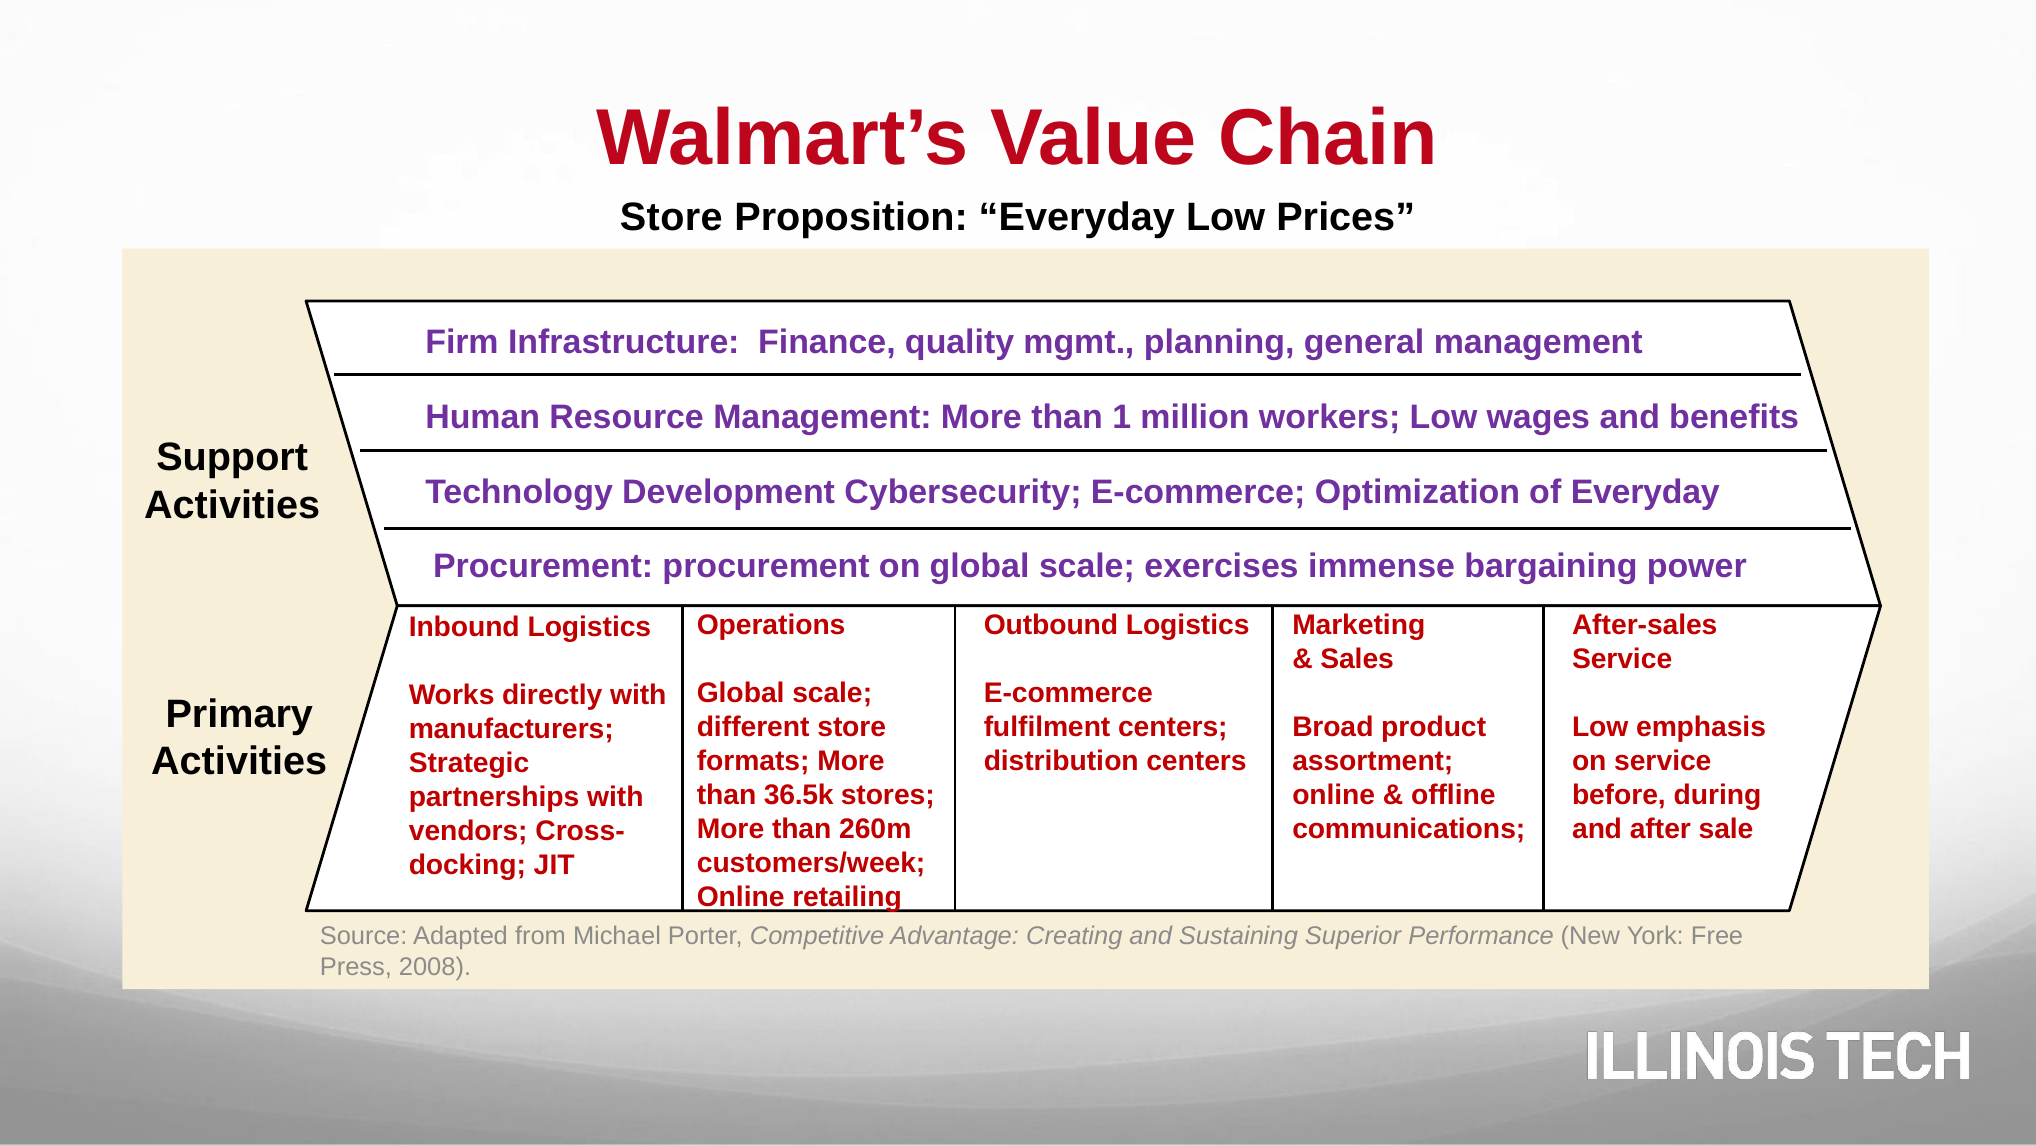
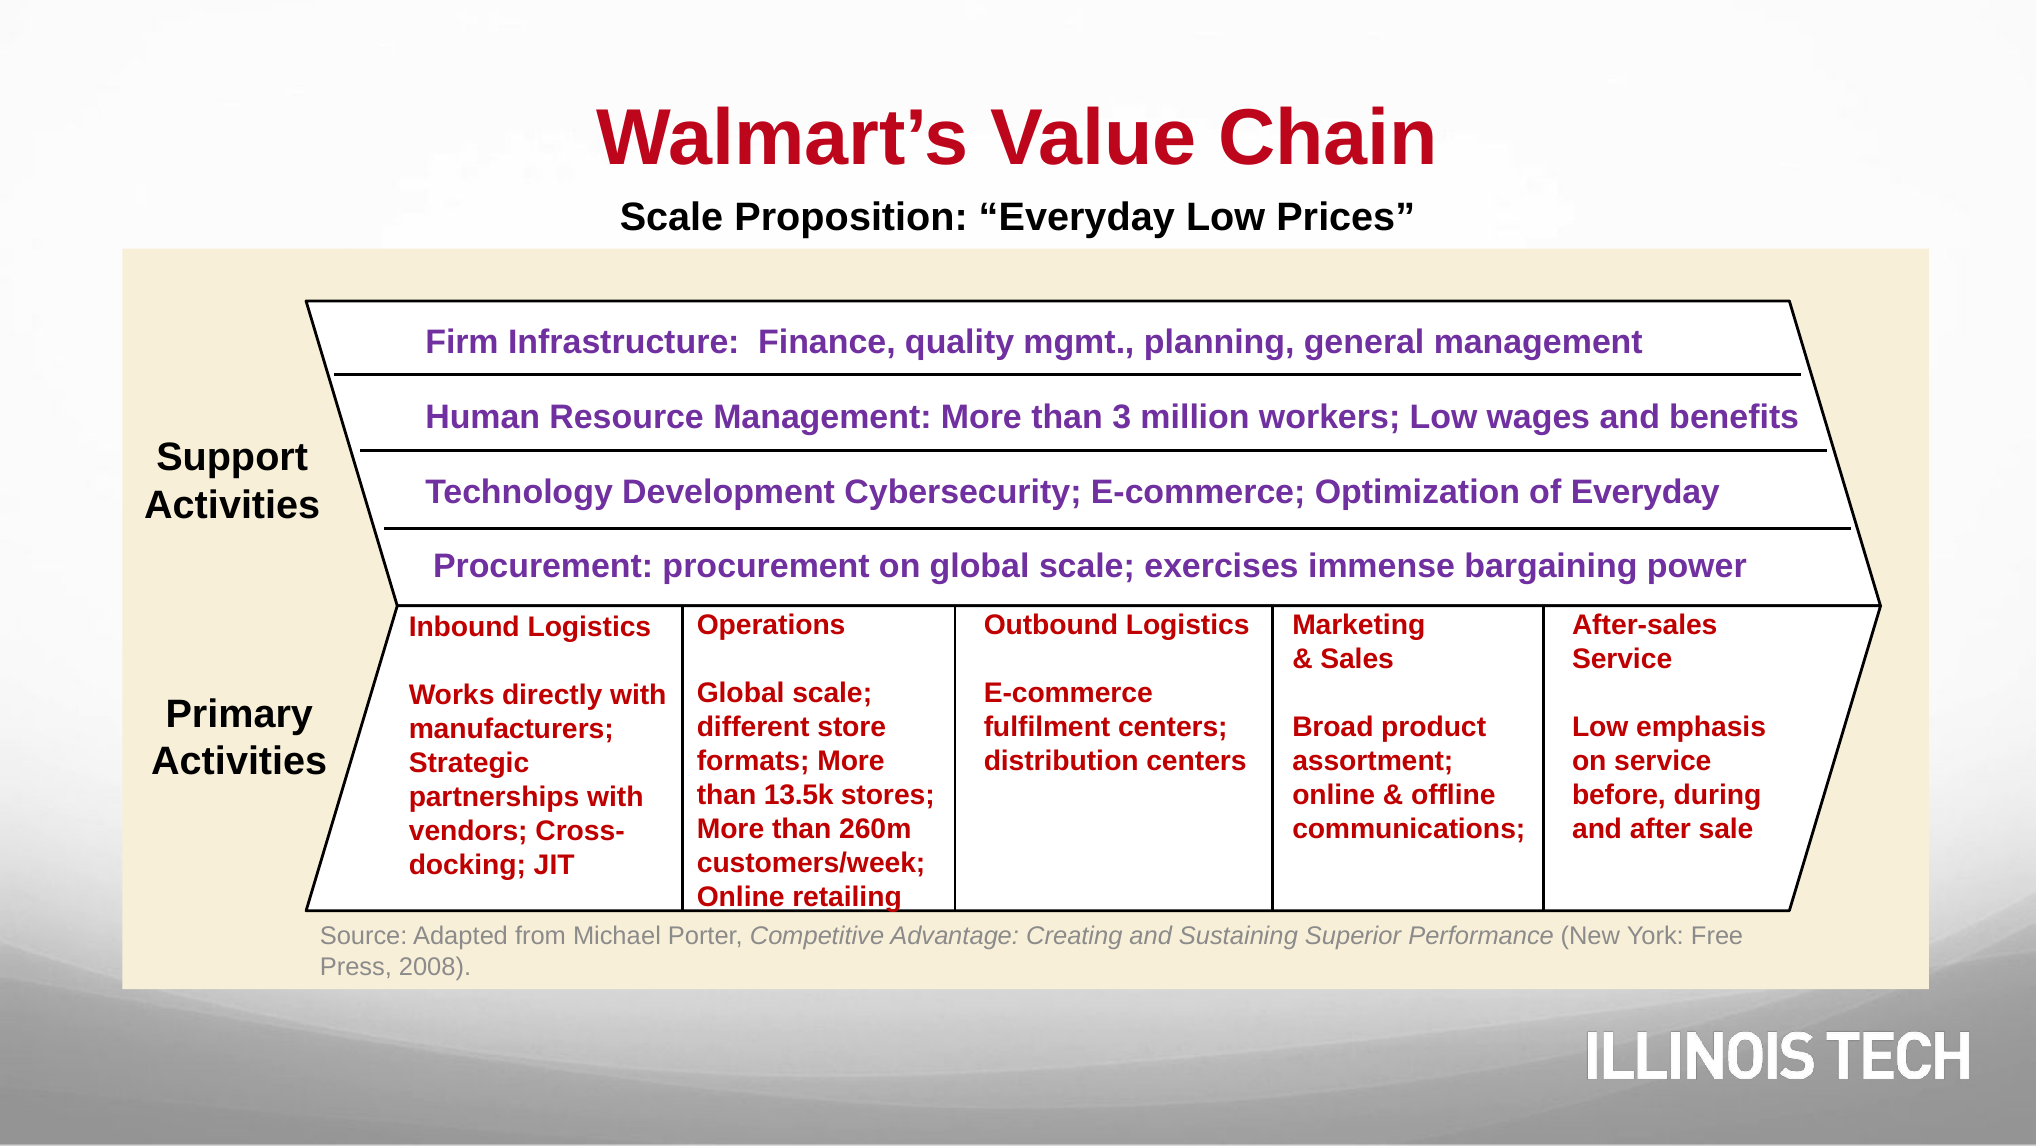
Store at (671, 217): Store -> Scale
1: 1 -> 3
36.5k: 36.5k -> 13.5k
